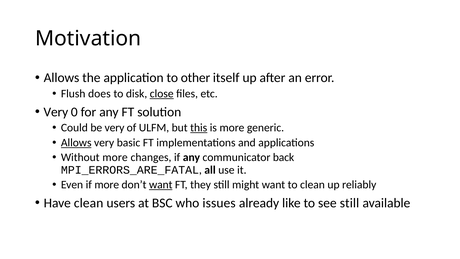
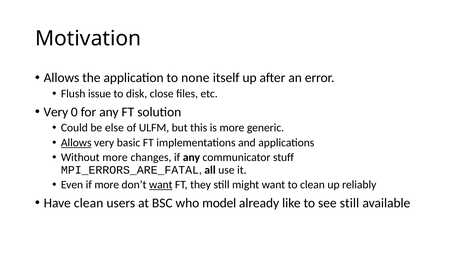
other: other -> none
does: does -> issue
close underline: present -> none
be very: very -> else
this underline: present -> none
back: back -> stuff
issues: issues -> model
